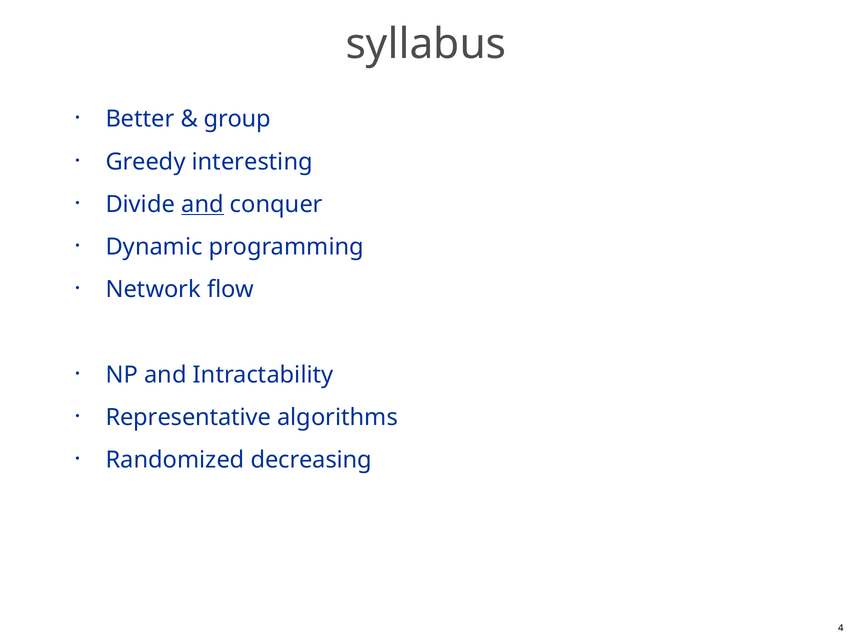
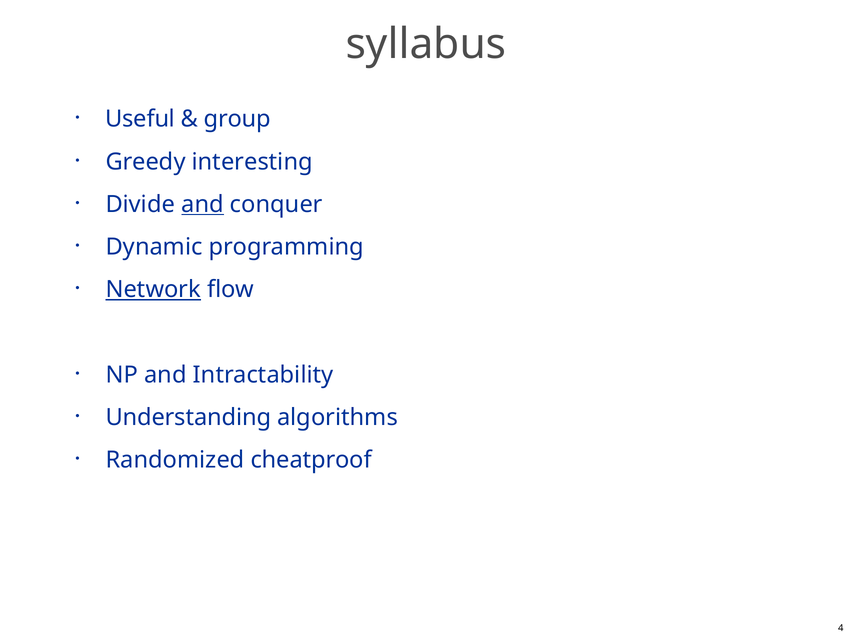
Better: Better -> Useful
Network underline: none -> present
Representative: Representative -> Understanding
decreasing: decreasing -> cheatproof
